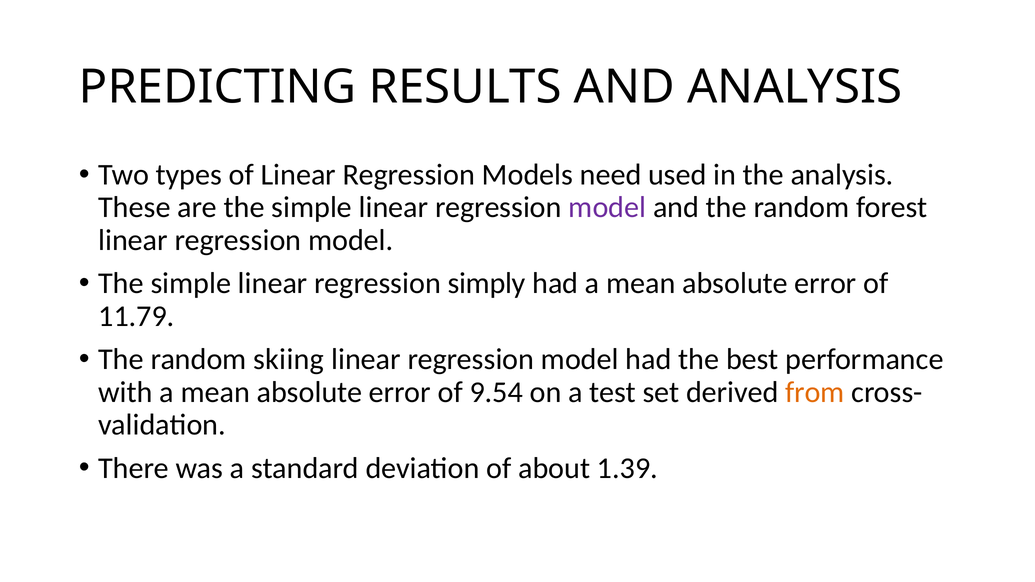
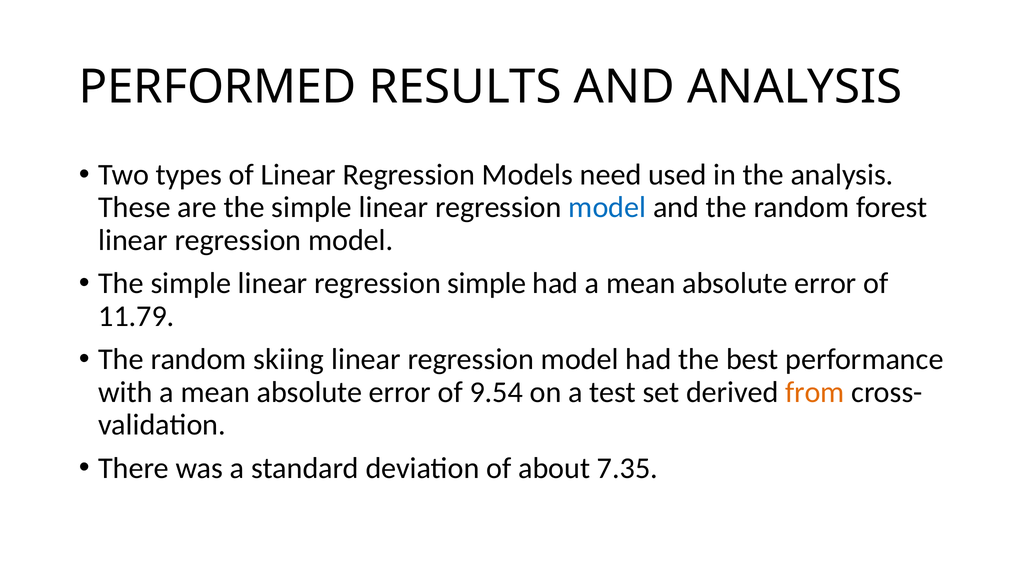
PREDICTING: PREDICTING -> PERFORMED
model at (607, 208) colour: purple -> blue
regression simply: simply -> simple
1.39: 1.39 -> 7.35
